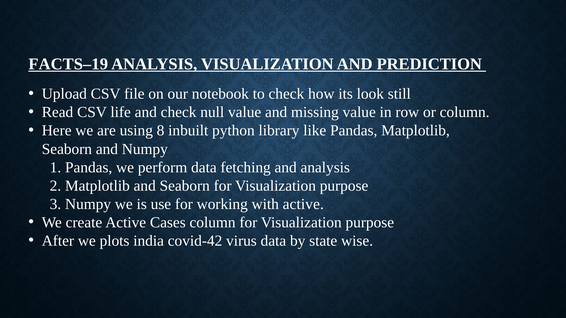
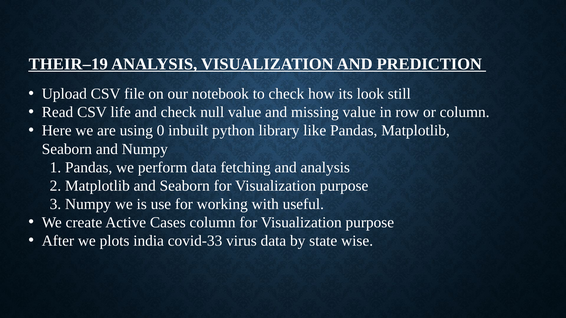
FACTS–19: FACTS–19 -> THEIR–19
8: 8 -> 0
with active: active -> useful
covid-42: covid-42 -> covid-33
